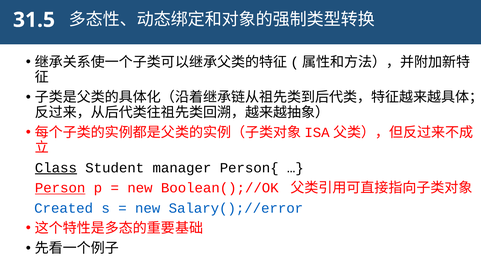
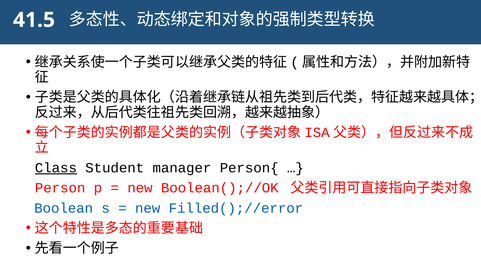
31.5: 31.5 -> 41.5
Person underline: present -> none
Created: Created -> Boolean
Salary();//error: Salary();//error -> Filled();//error
